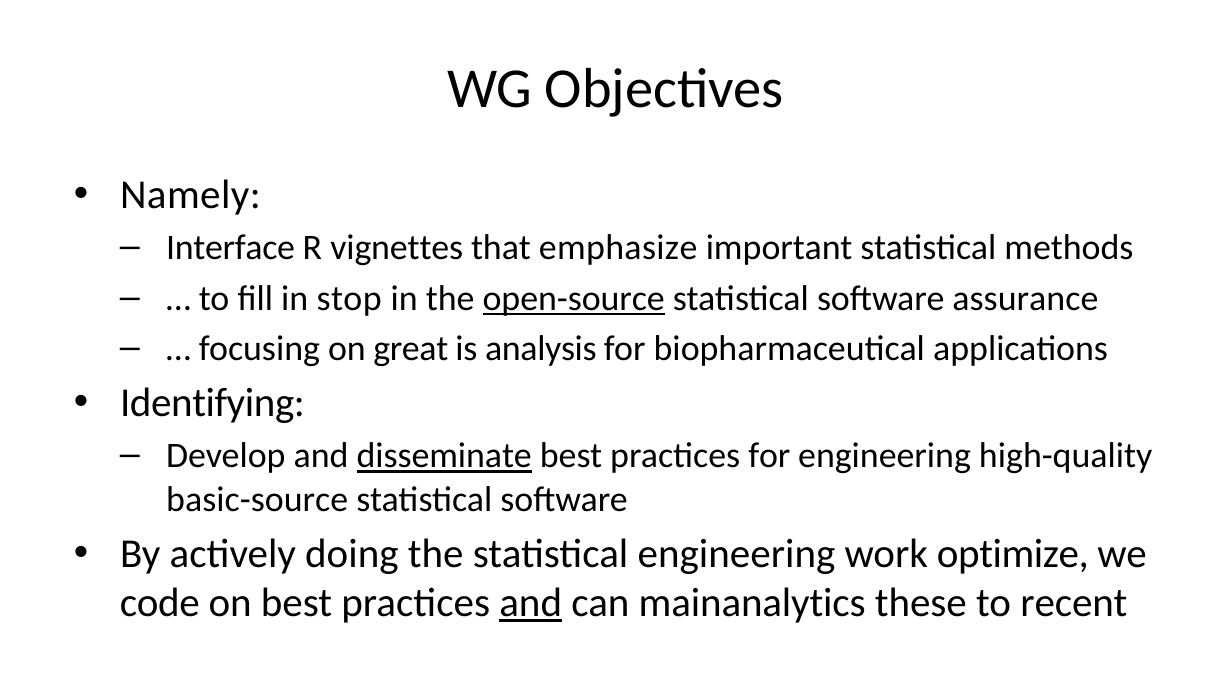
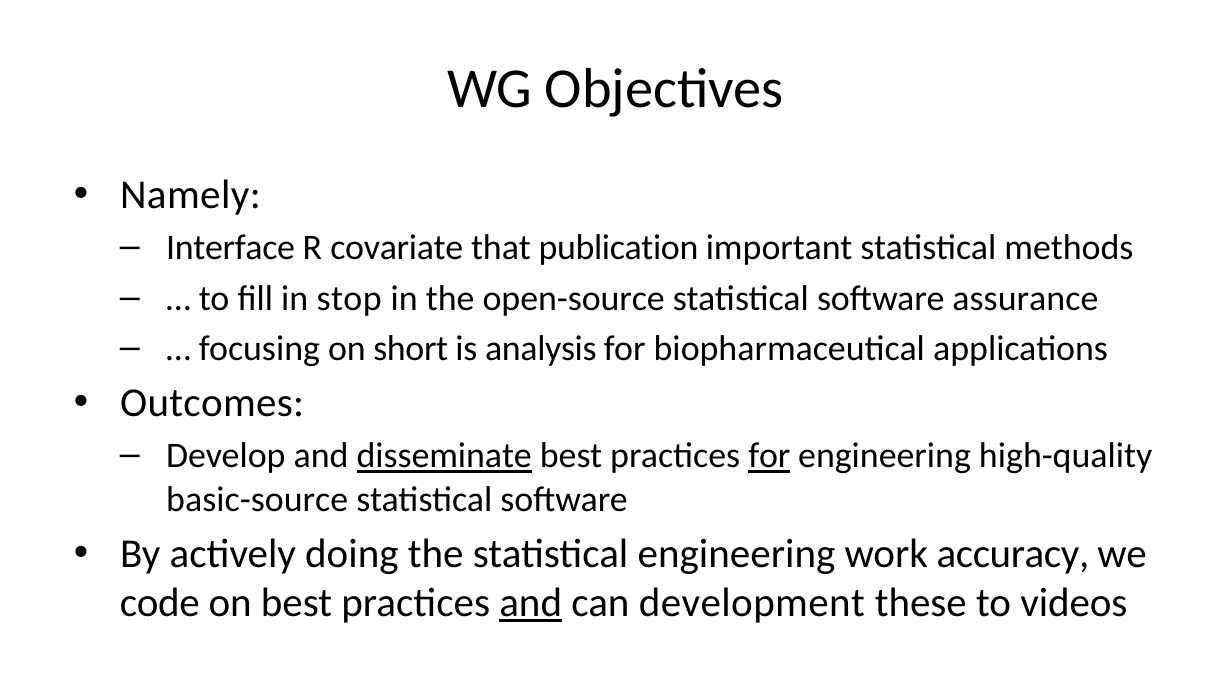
vignettes: vignettes -> covariate
emphasize: emphasize -> publication
open-source underline: present -> none
great: great -> short
Identifying: Identifying -> Outcomes
for at (769, 456) underline: none -> present
optimize: optimize -> accuracy
mainanalytics: mainanalytics -> development
recent: recent -> videos
